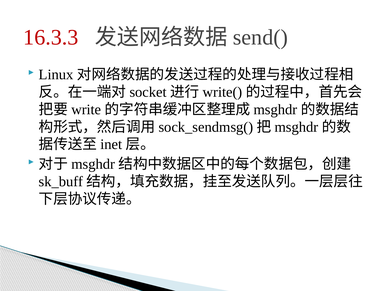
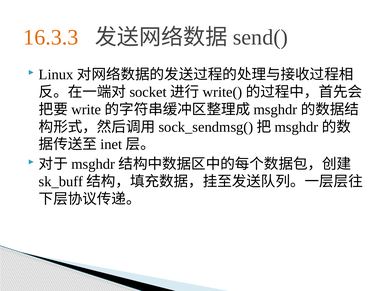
16.3.3 colour: red -> orange
